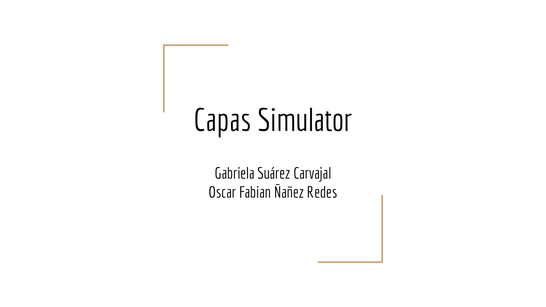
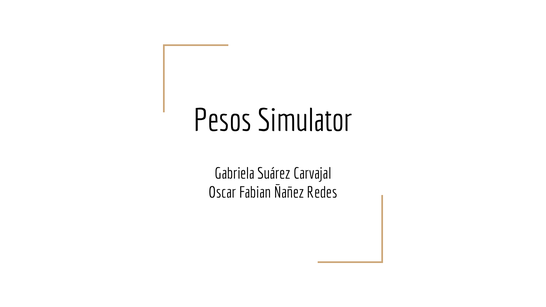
Capas: Capas -> Pesos
